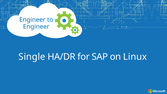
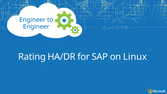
Single: Single -> Rating
